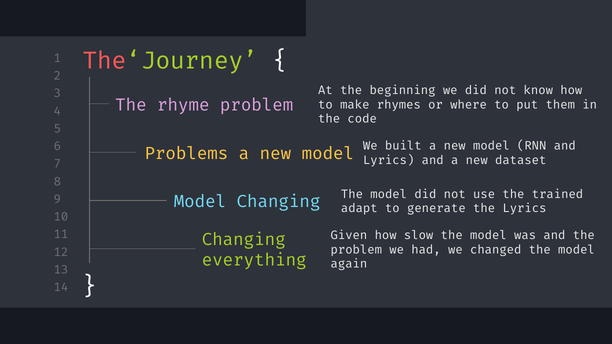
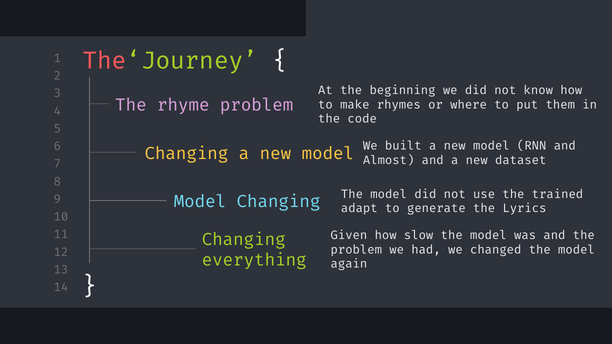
Problems at (186, 154): Problems -> Changing
Lyrics at (389, 160): Lyrics -> Almost
